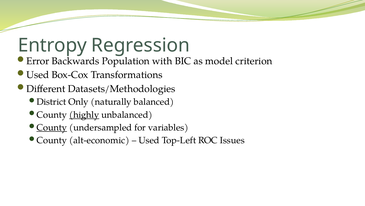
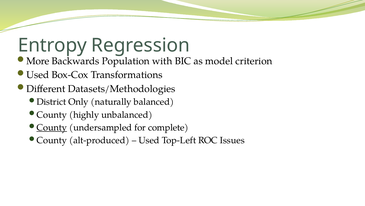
Error: Error -> More
highly underline: present -> none
variables: variables -> complete
alt-economic: alt-economic -> alt-produced
